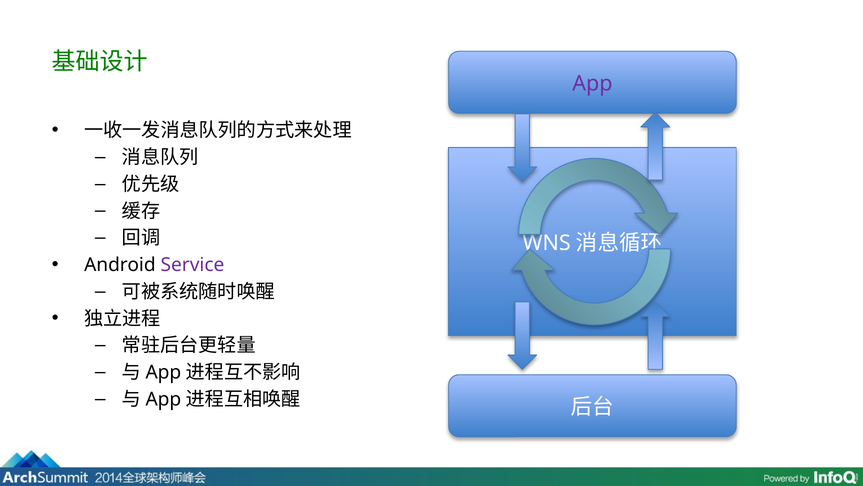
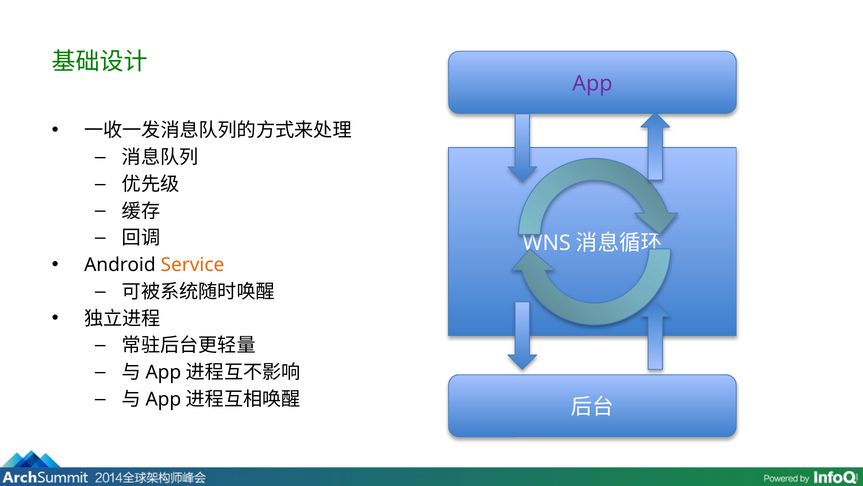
Service colour: purple -> orange
